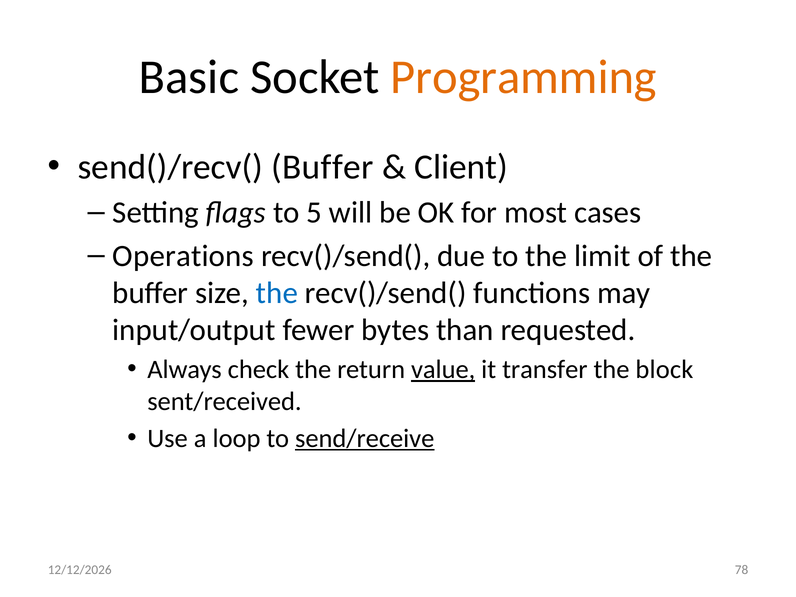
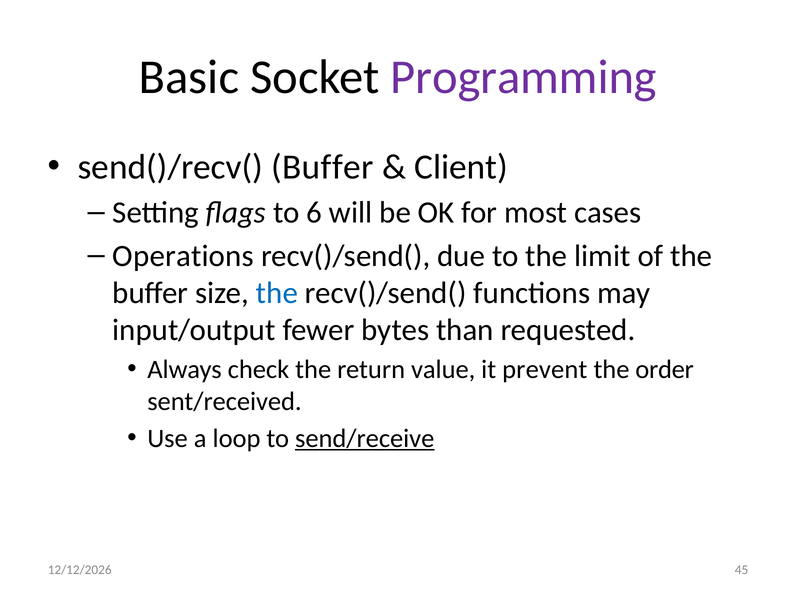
Programming colour: orange -> purple
5: 5 -> 6
value underline: present -> none
transfer: transfer -> prevent
block: block -> order
78: 78 -> 45
